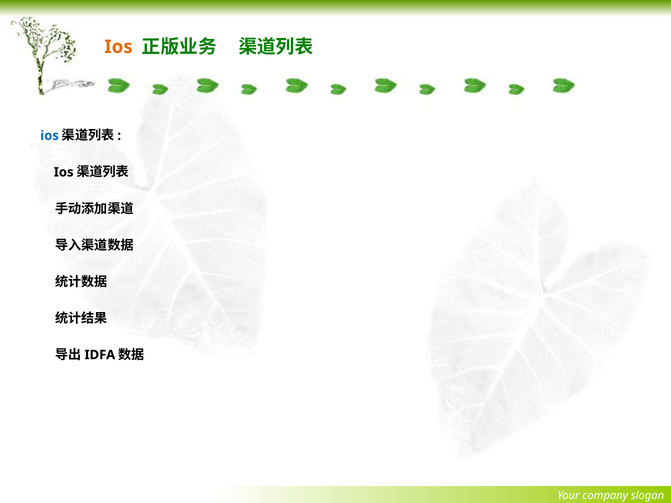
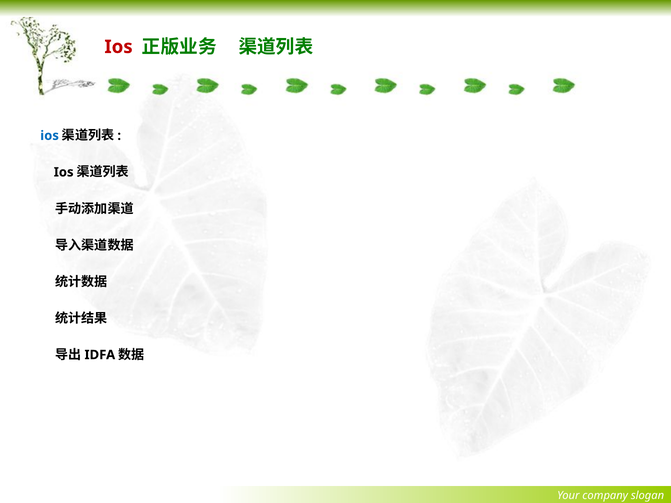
Ios at (119, 47) colour: orange -> red
